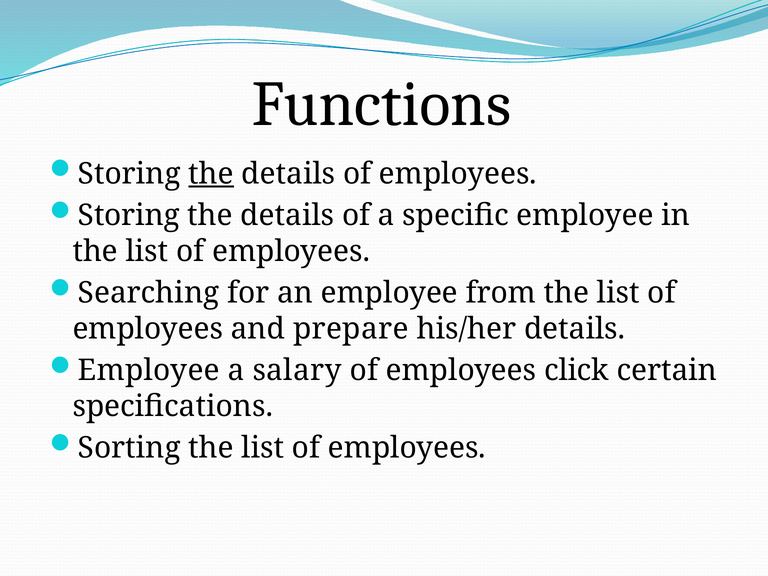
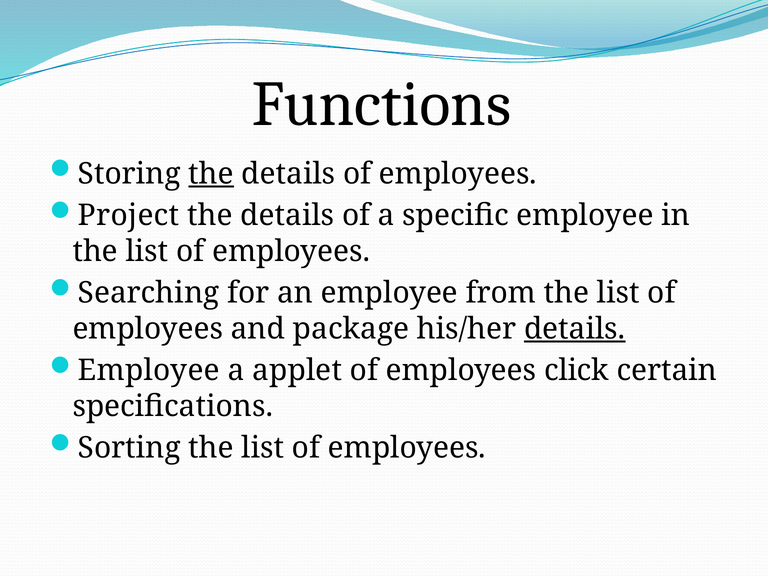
Storing at (129, 215): Storing -> Project
prepare: prepare -> package
details at (575, 329) underline: none -> present
salary: salary -> applet
